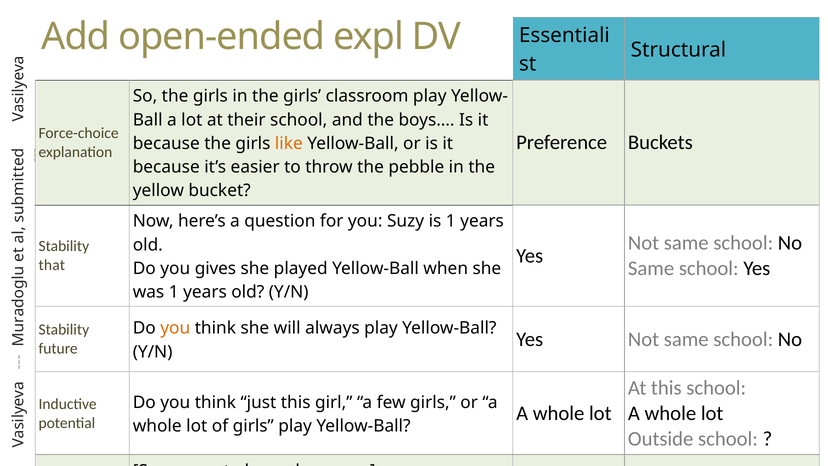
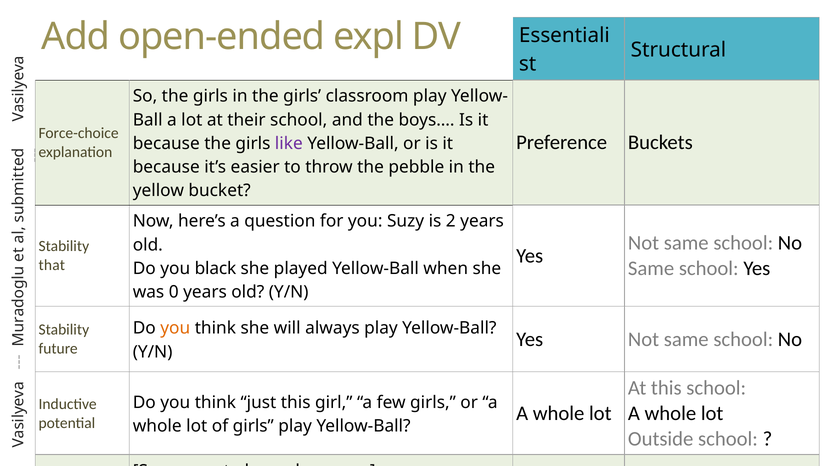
like colour: orange -> purple
is 1: 1 -> 2
gives: gives -> black
was 1: 1 -> 0
